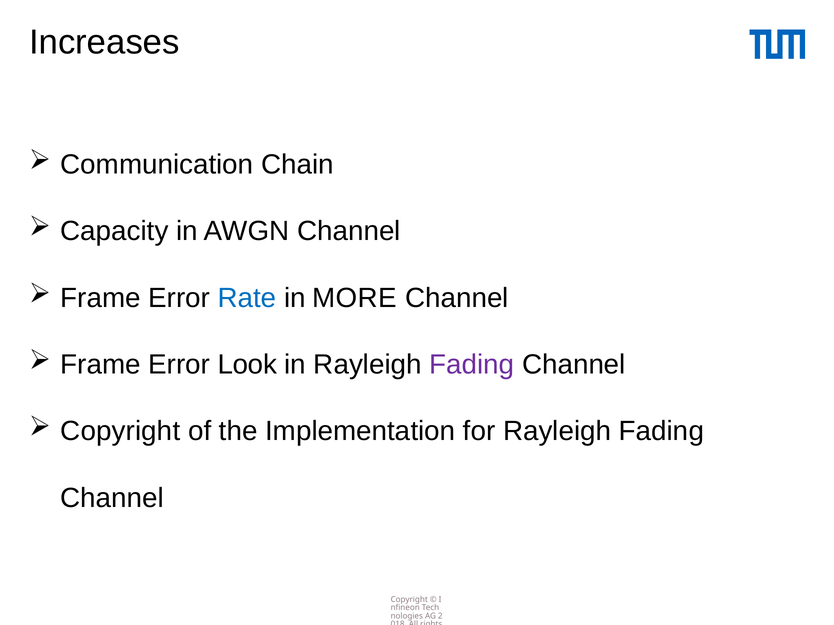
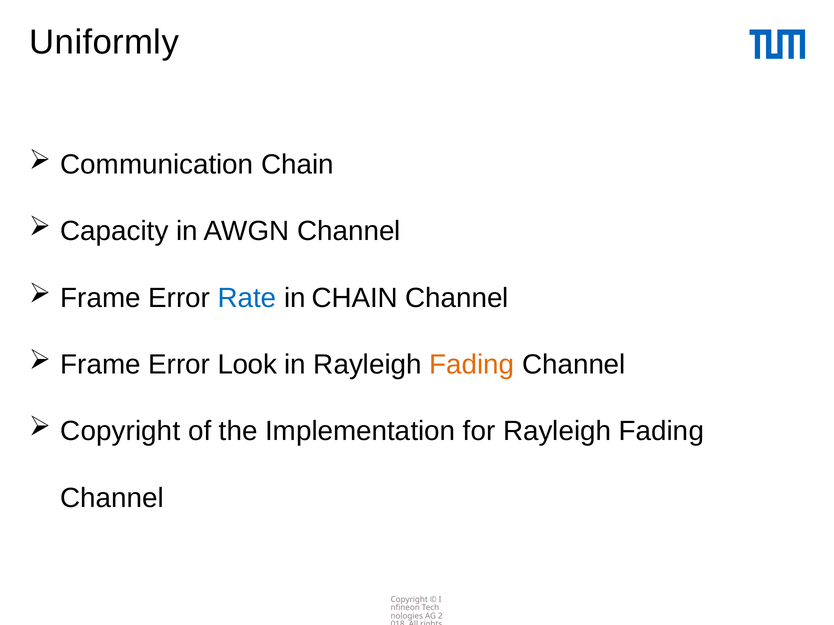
Increases: Increases -> Uniformly
in MORE: MORE -> CHAIN
Fading at (472, 365) colour: purple -> orange
